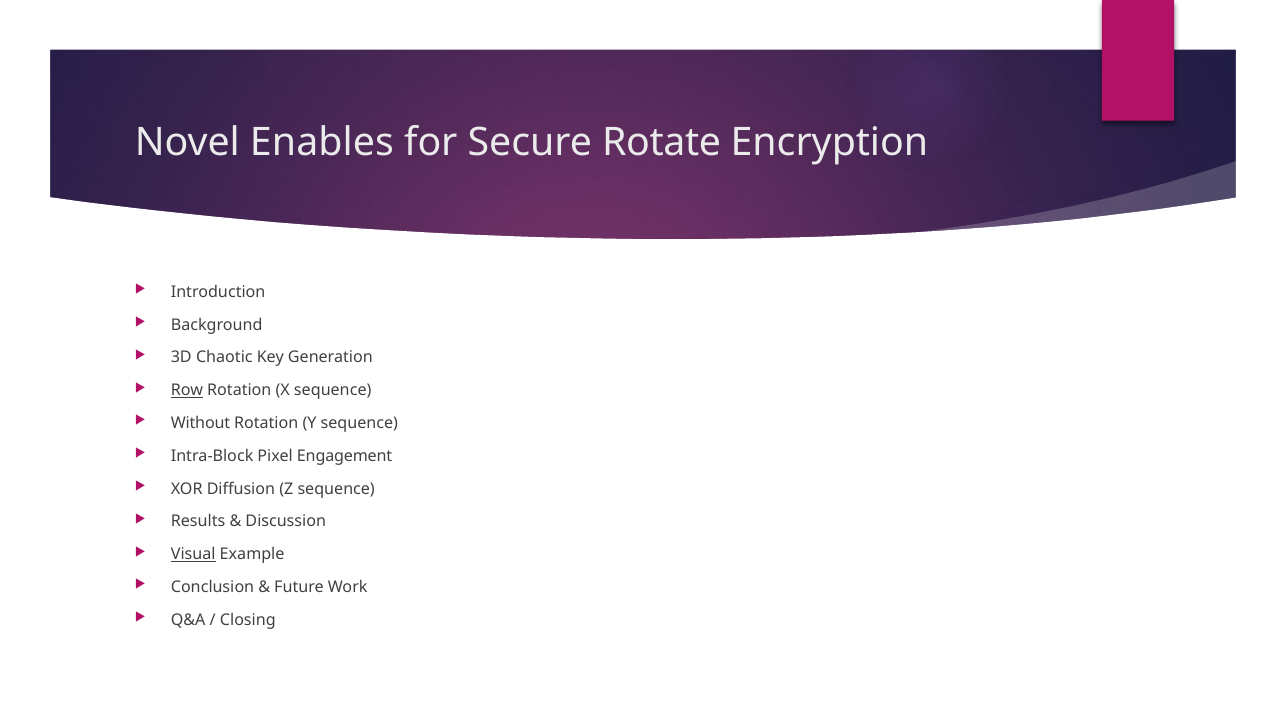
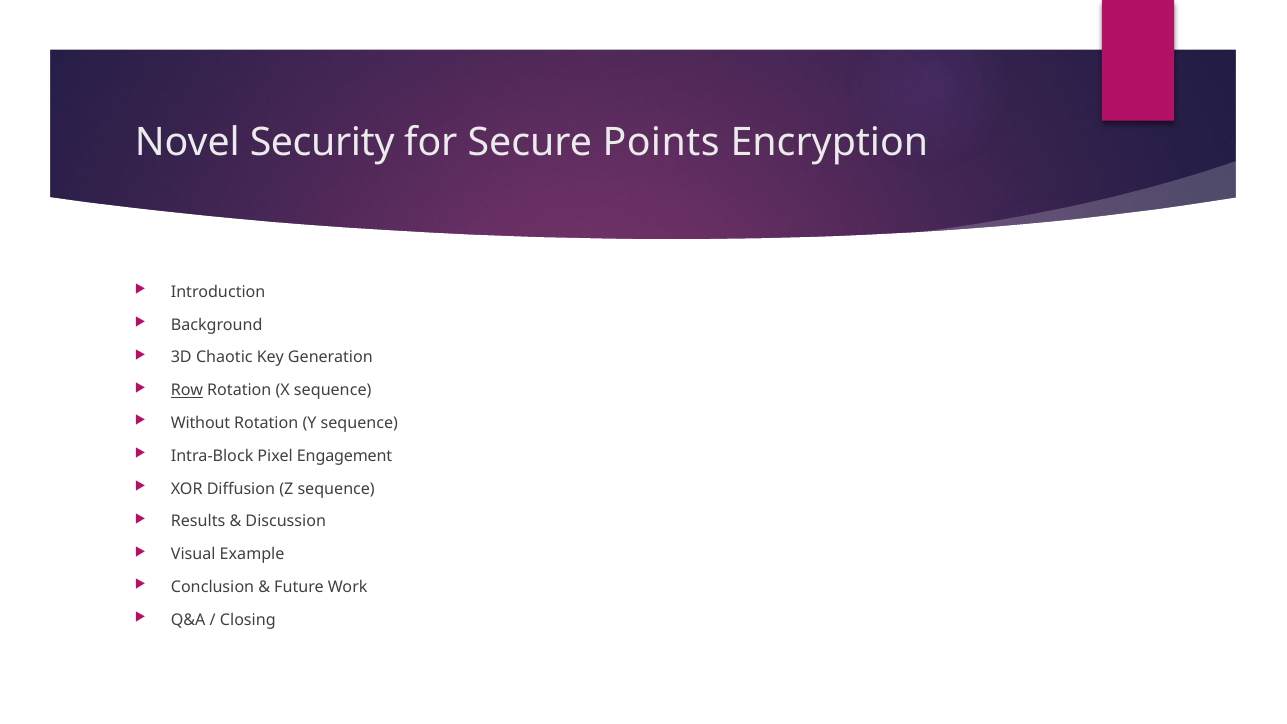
Enables: Enables -> Security
Rotate: Rotate -> Points
Visual underline: present -> none
